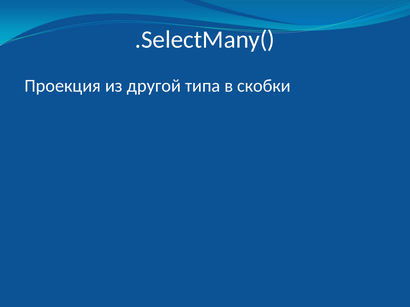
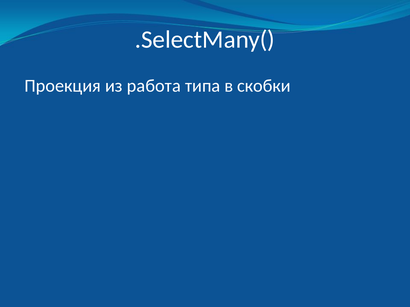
другой: другой -> работа
